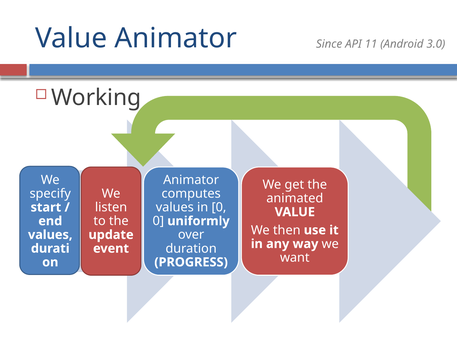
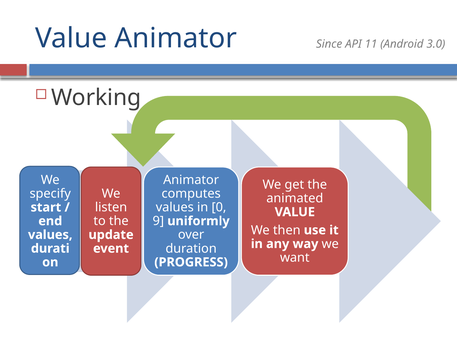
0 at (158, 221): 0 -> 9
